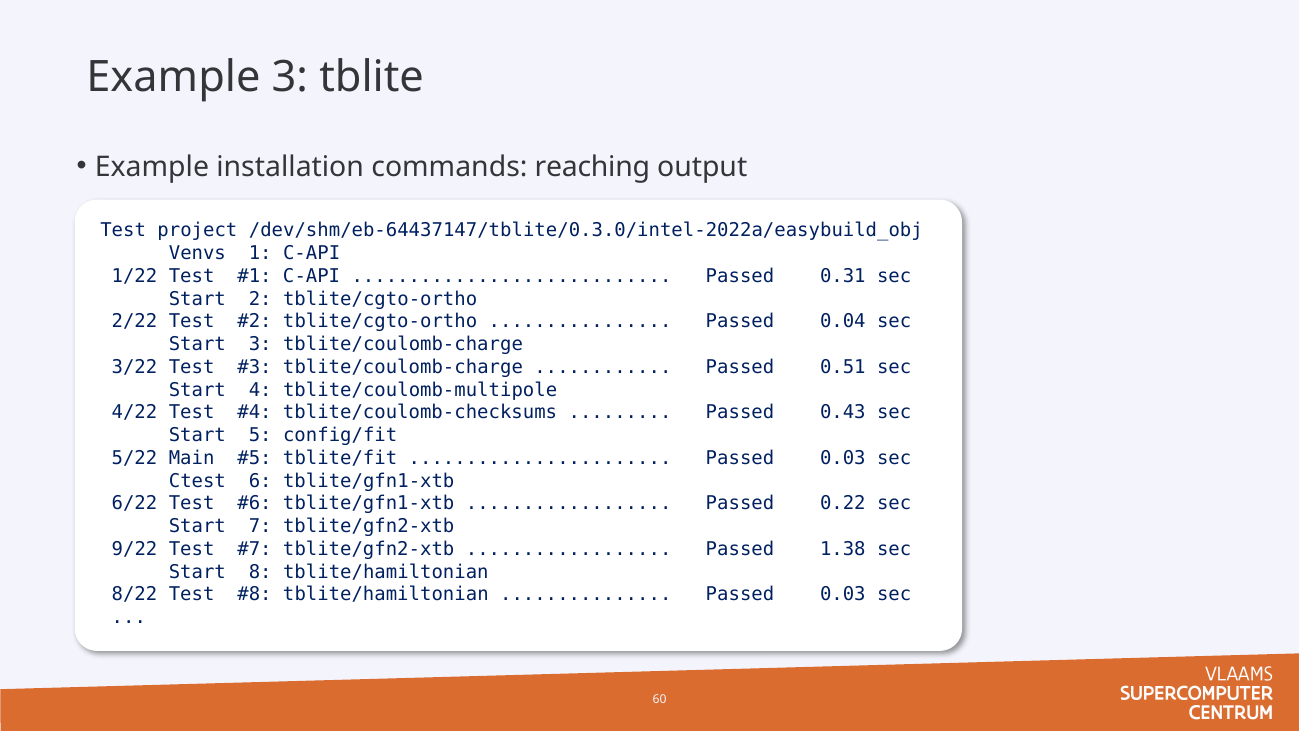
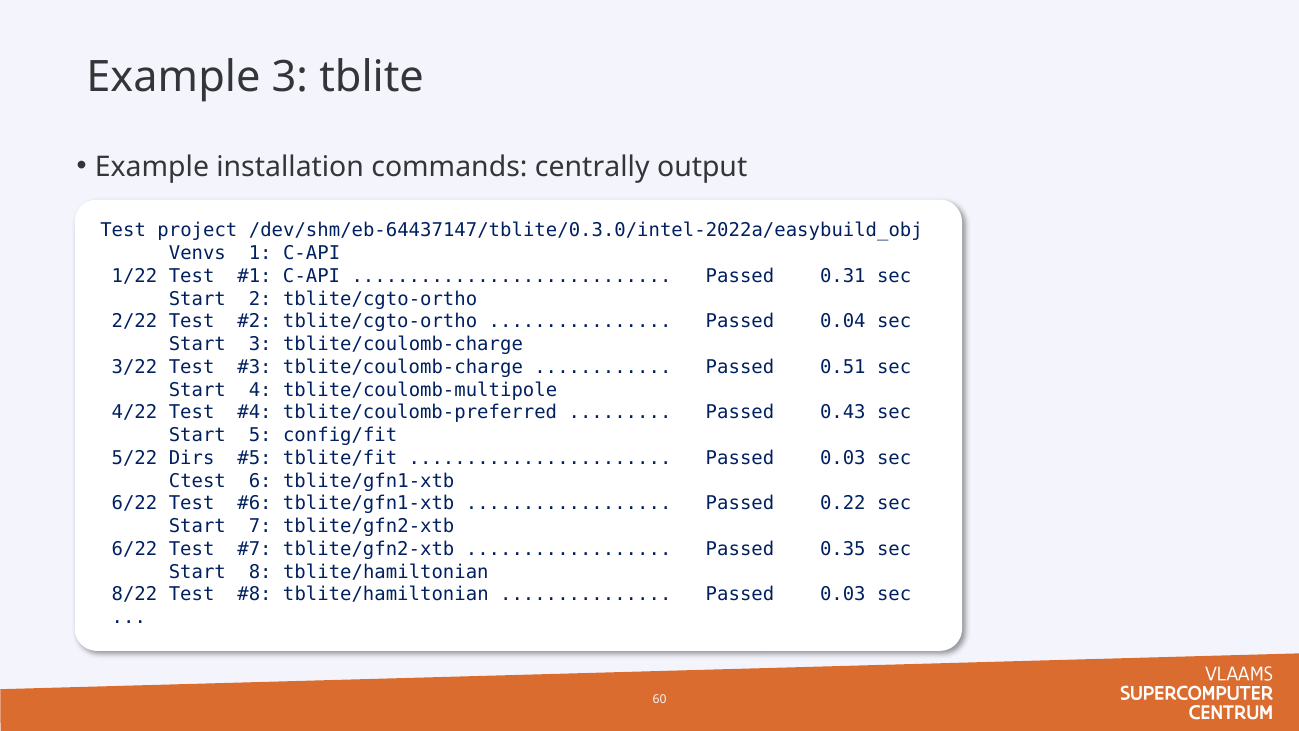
reaching: reaching -> centrally
tblite/coulomb-checksums: tblite/coulomb-checksums -> tblite/coulomb-preferred
Main: Main -> Dirs
9/22 at (135, 549): 9/22 -> 6/22
1.38: 1.38 -> 0.35
